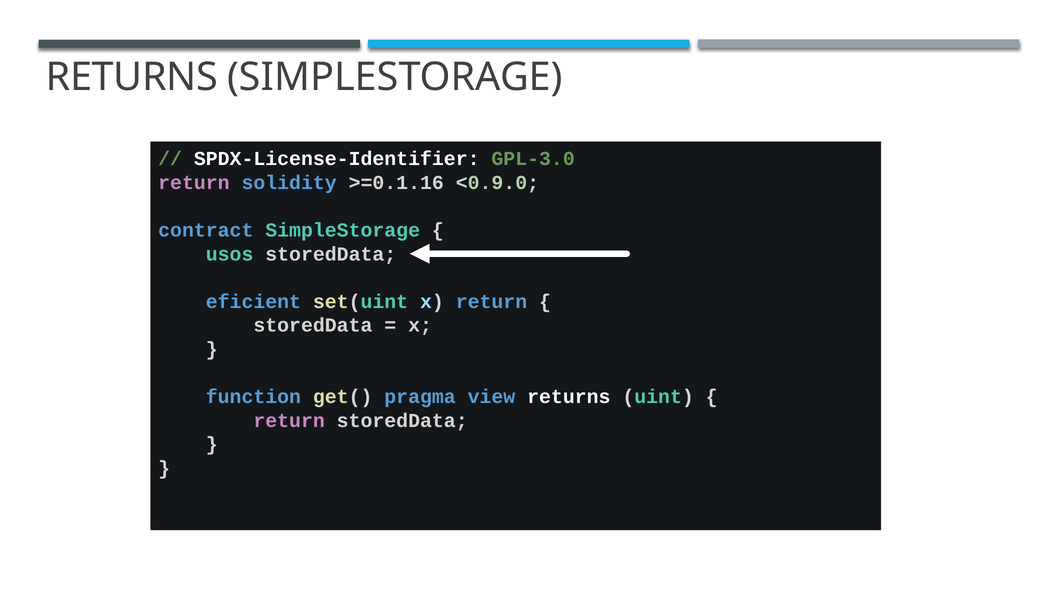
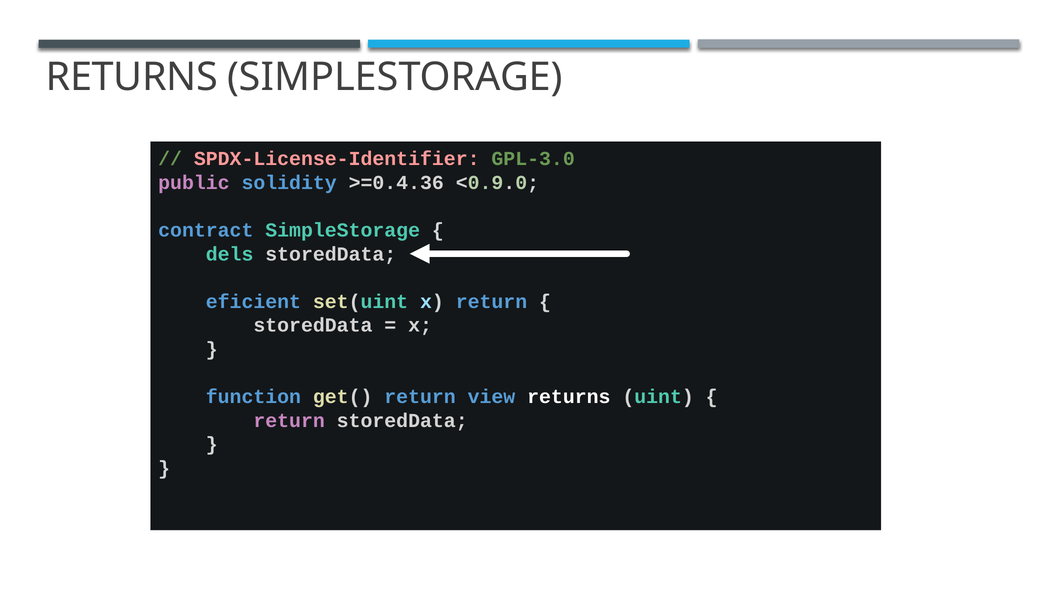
SPDX-License-Identifier colour: white -> pink
return at (194, 183): return -> public
>=0.1.16: >=0.1.16 -> >=0.4.36
usos: usos -> dels
get( pragma: pragma -> return
